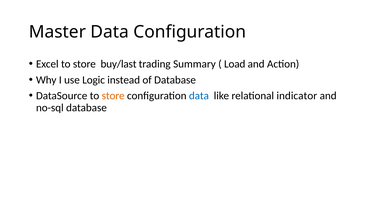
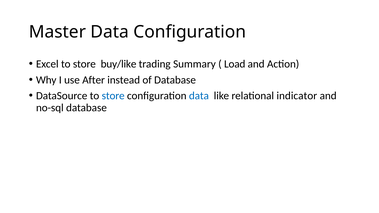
buy/last: buy/last -> buy/like
Logic: Logic -> After
store at (113, 96) colour: orange -> blue
